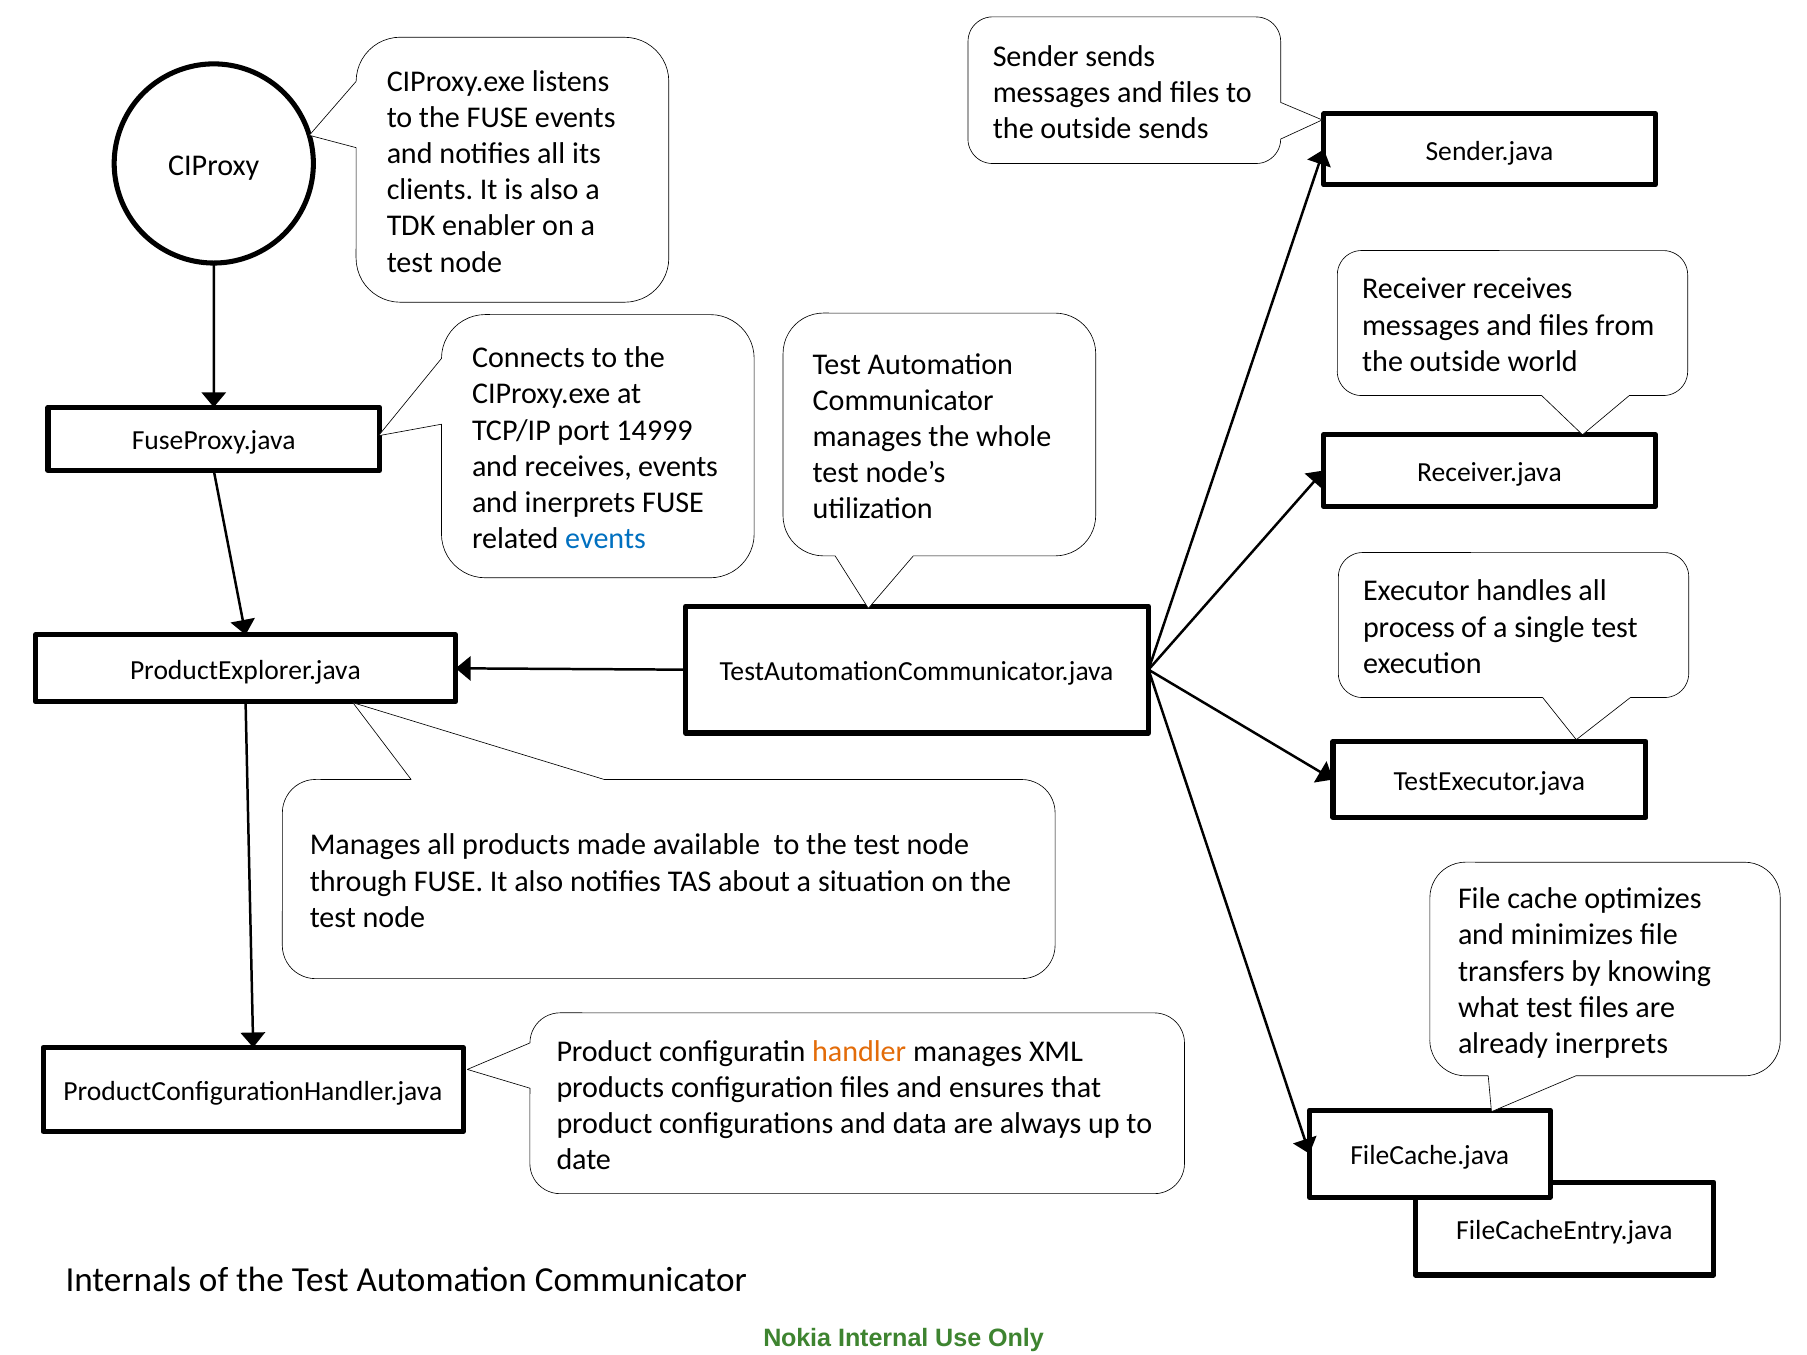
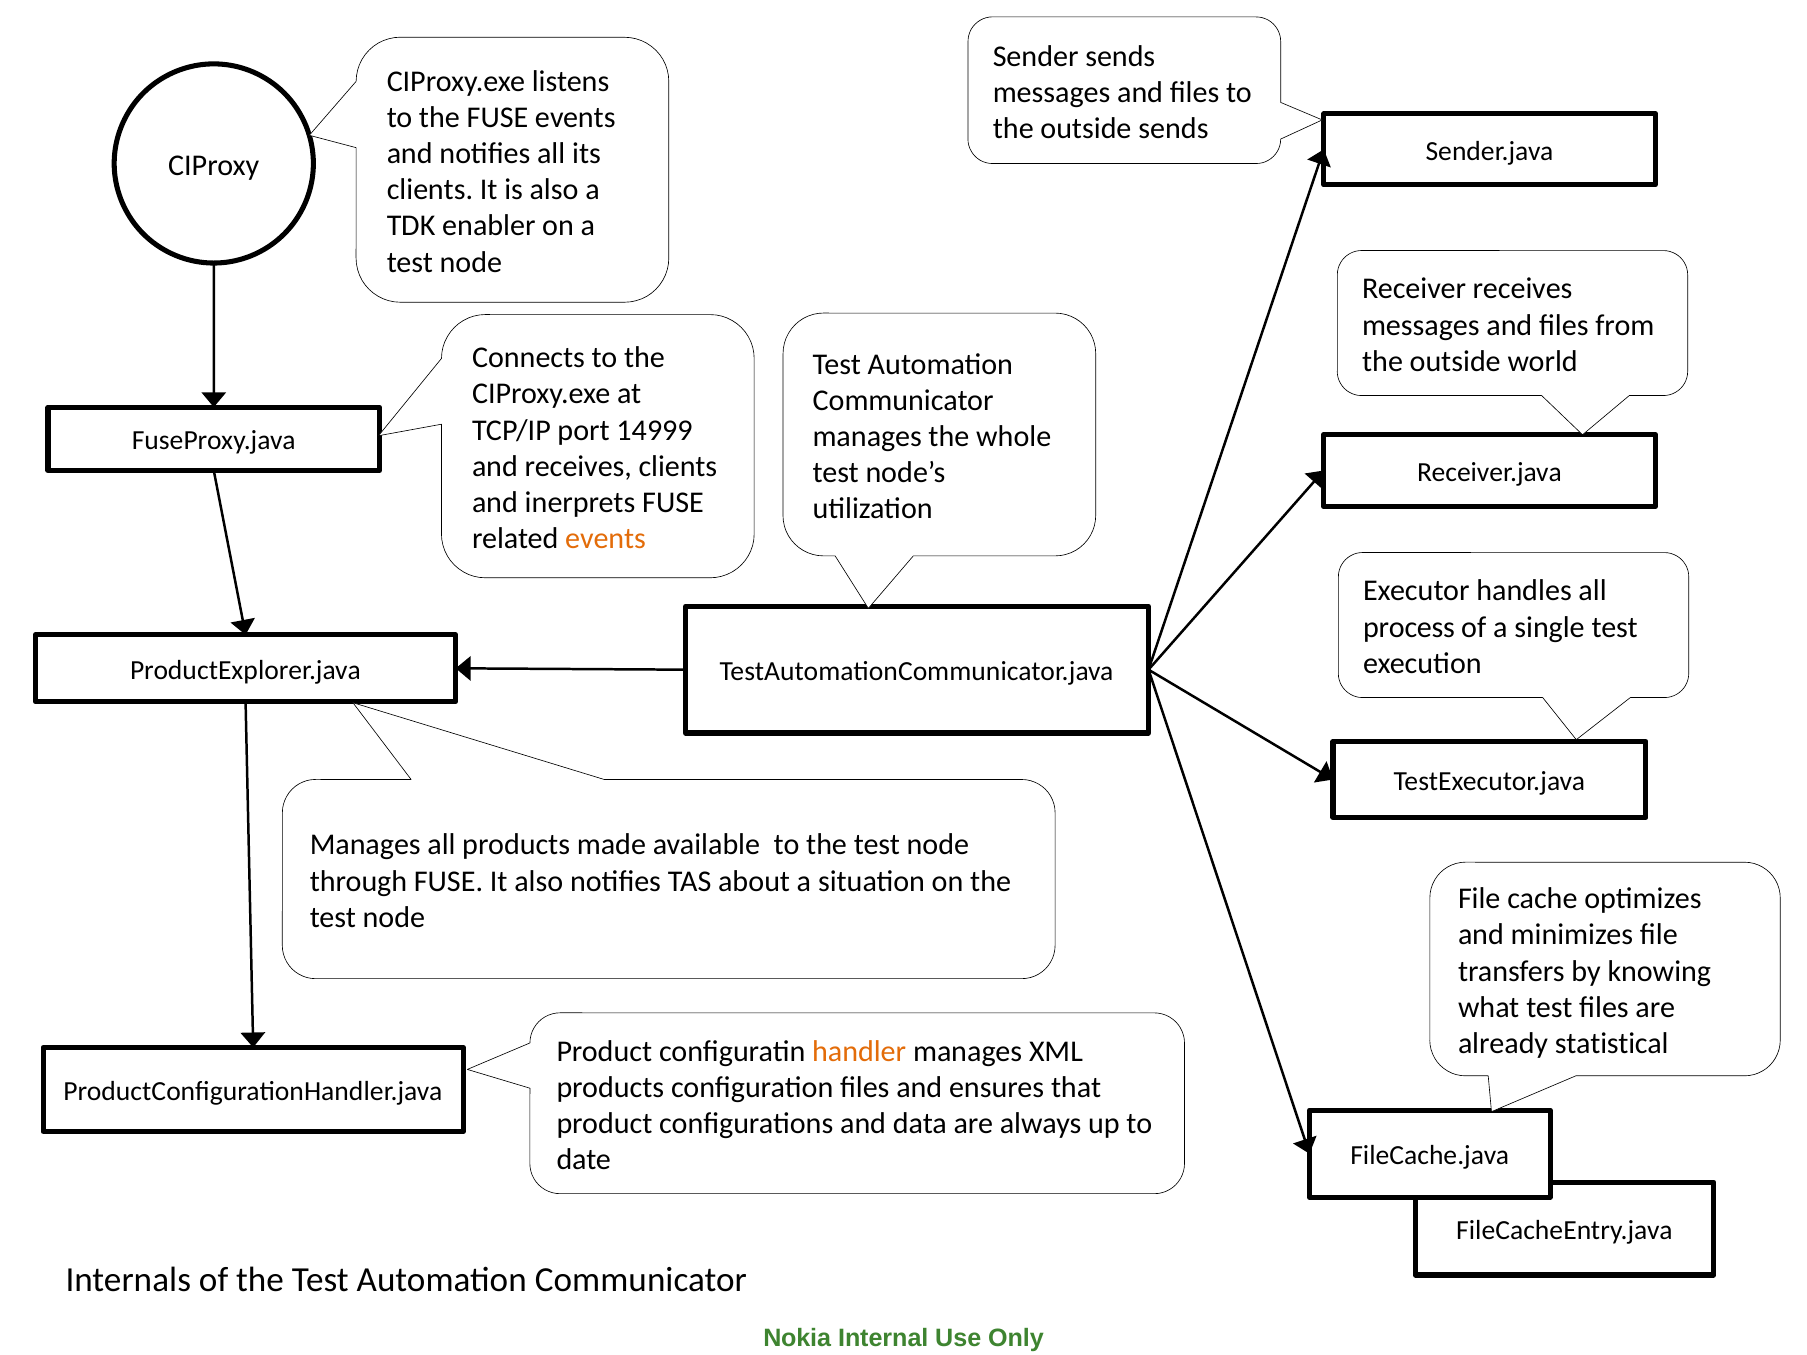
receives events: events -> clients
events at (606, 539) colour: blue -> orange
already inerprets: inerprets -> statistical
